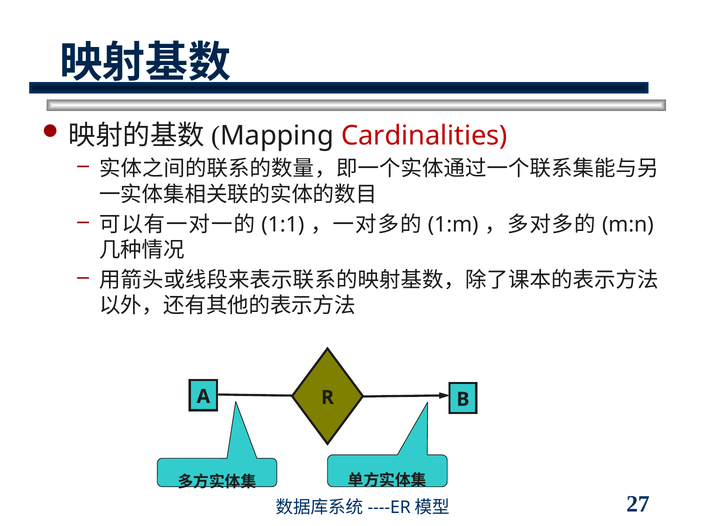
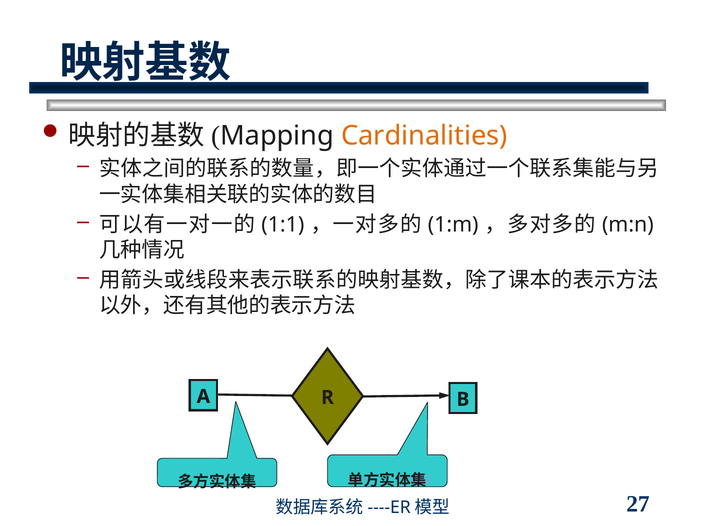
Cardinalities colour: red -> orange
